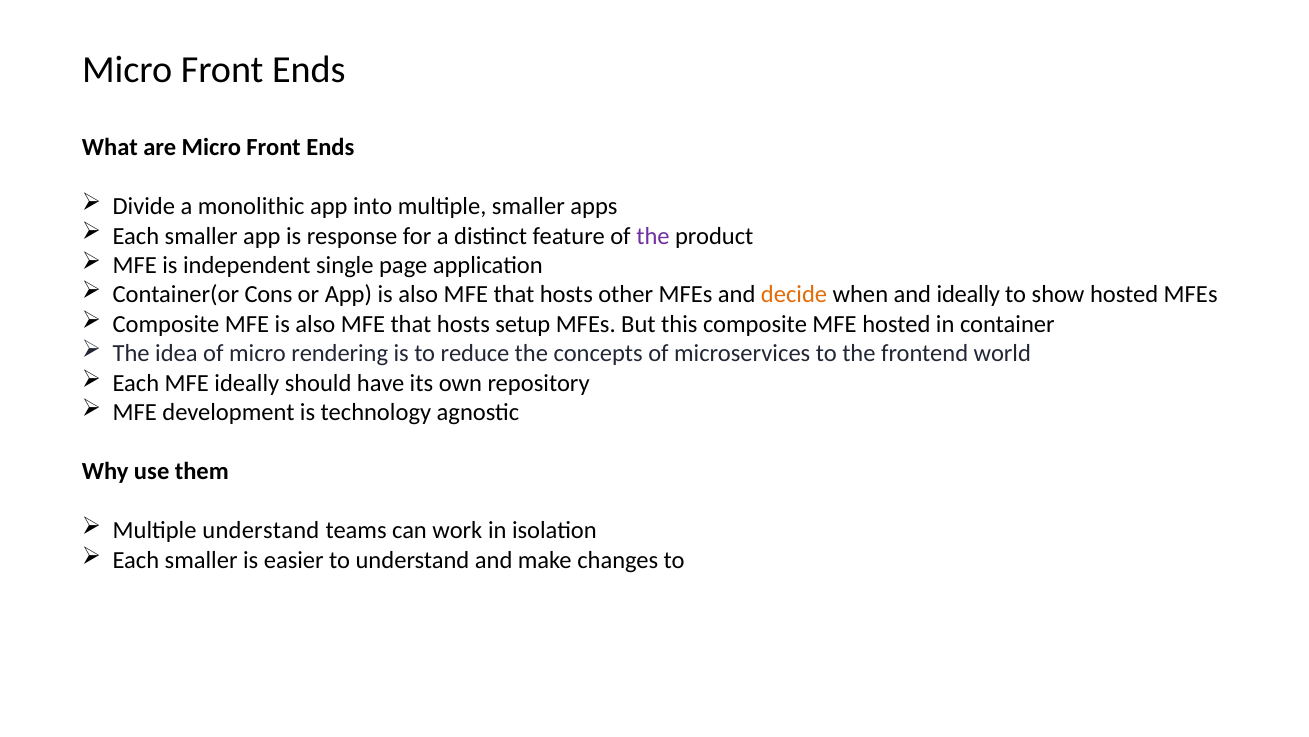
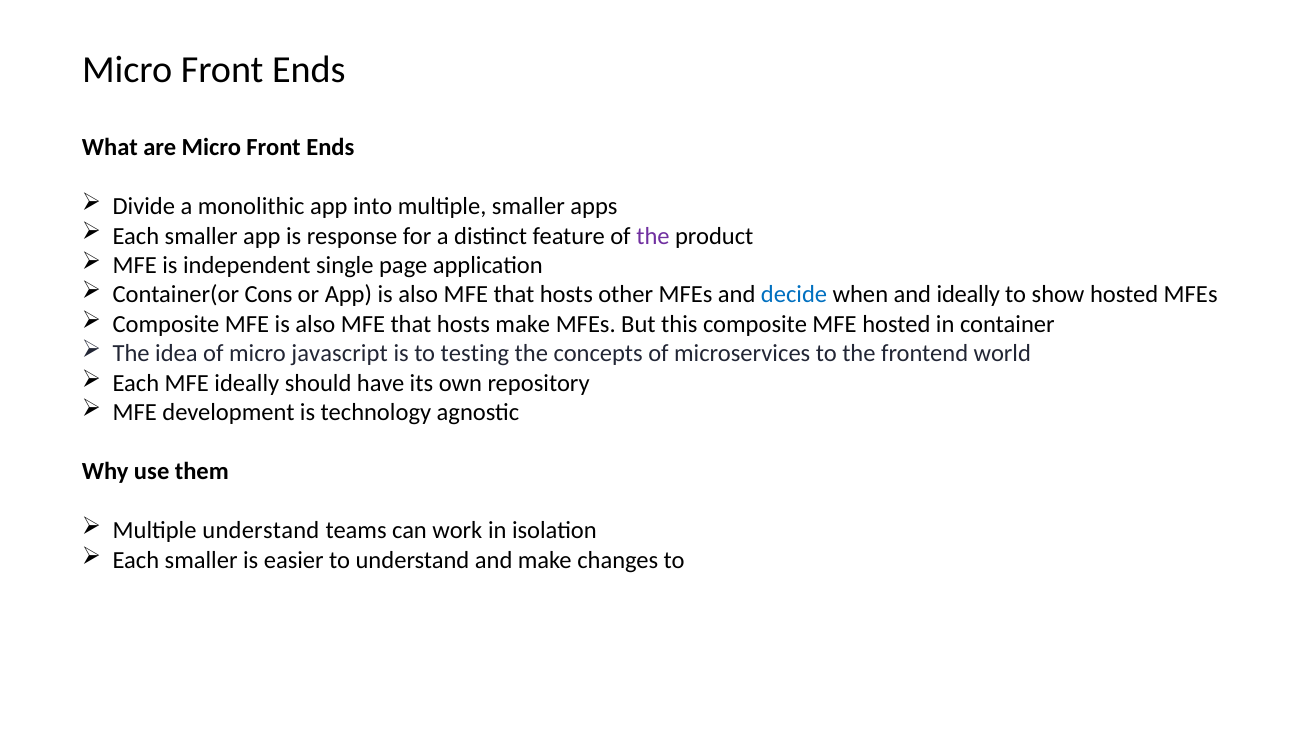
decide colour: orange -> blue
hosts setup: setup -> make
rendering: rendering -> javascript
reduce: reduce -> testing
